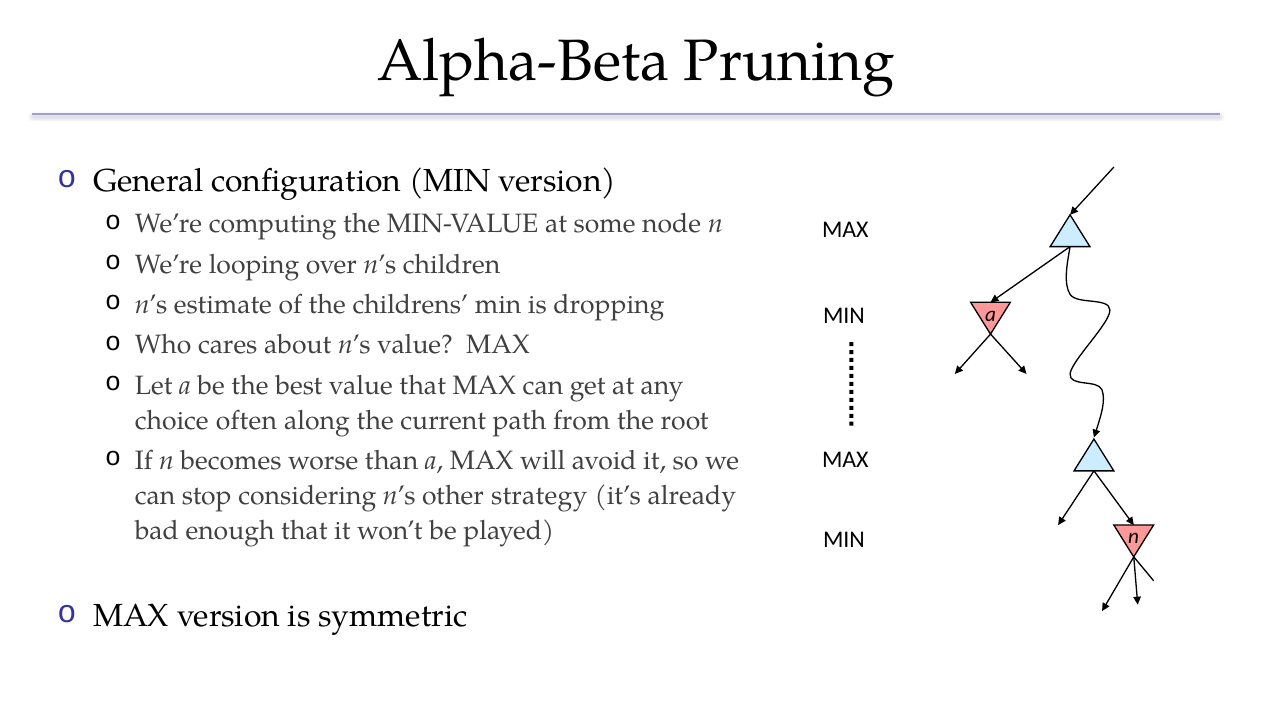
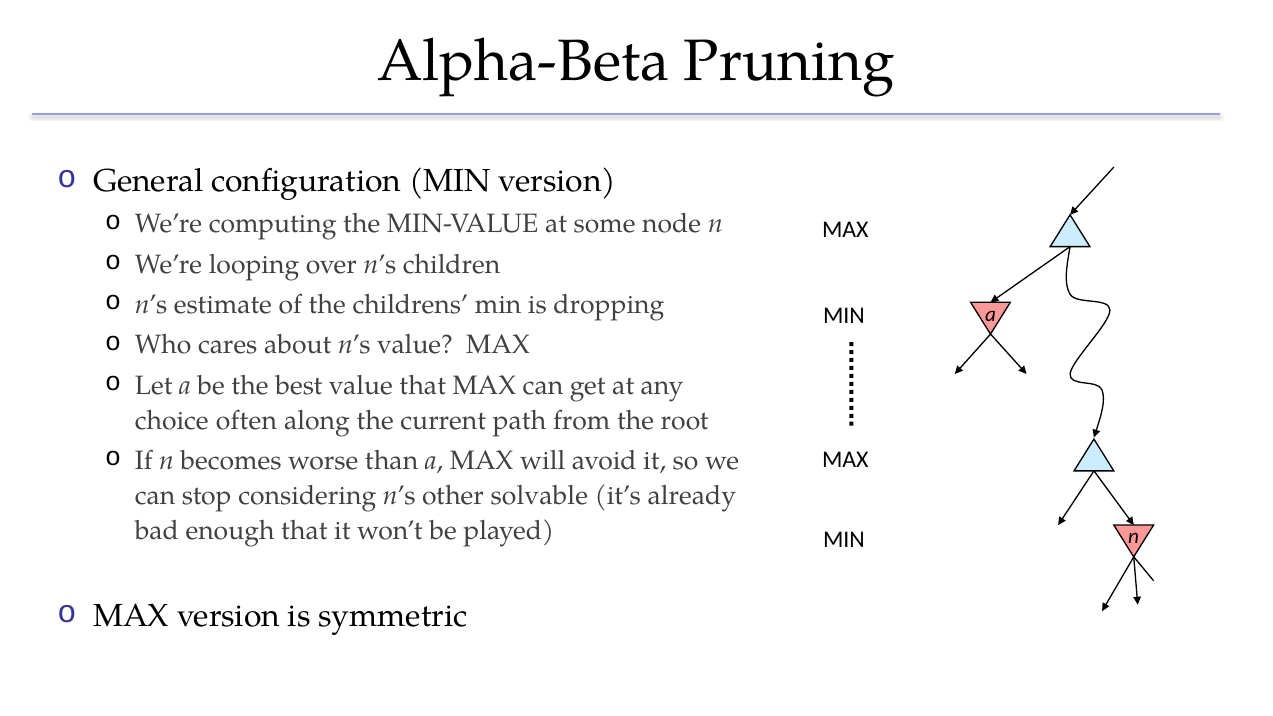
strategy: strategy -> solvable
